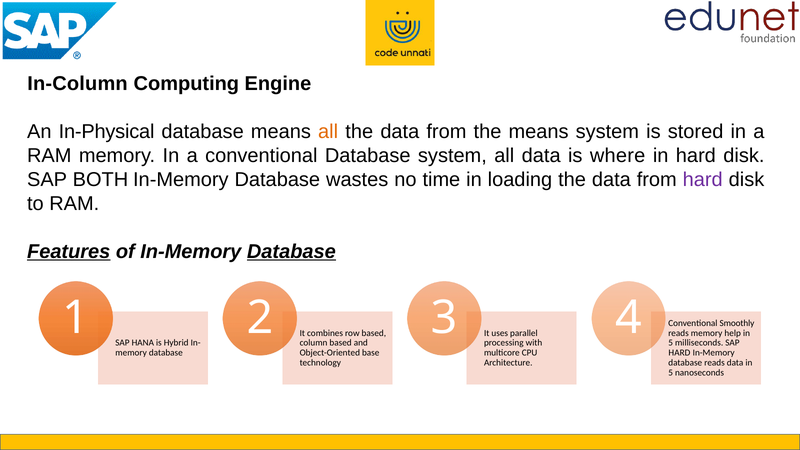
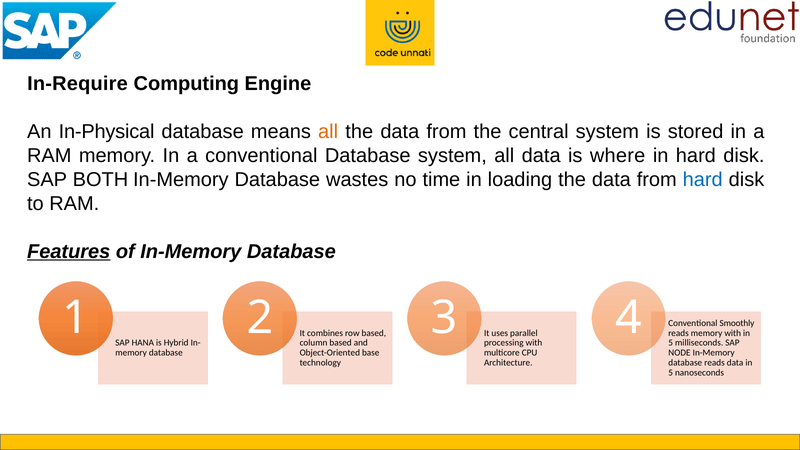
In-Column: In-Column -> In-Require
the means: means -> central
hard at (703, 179) colour: purple -> blue
Database at (291, 251) underline: present -> none
memory help: help -> with
HARD at (679, 353): HARD -> NODE
